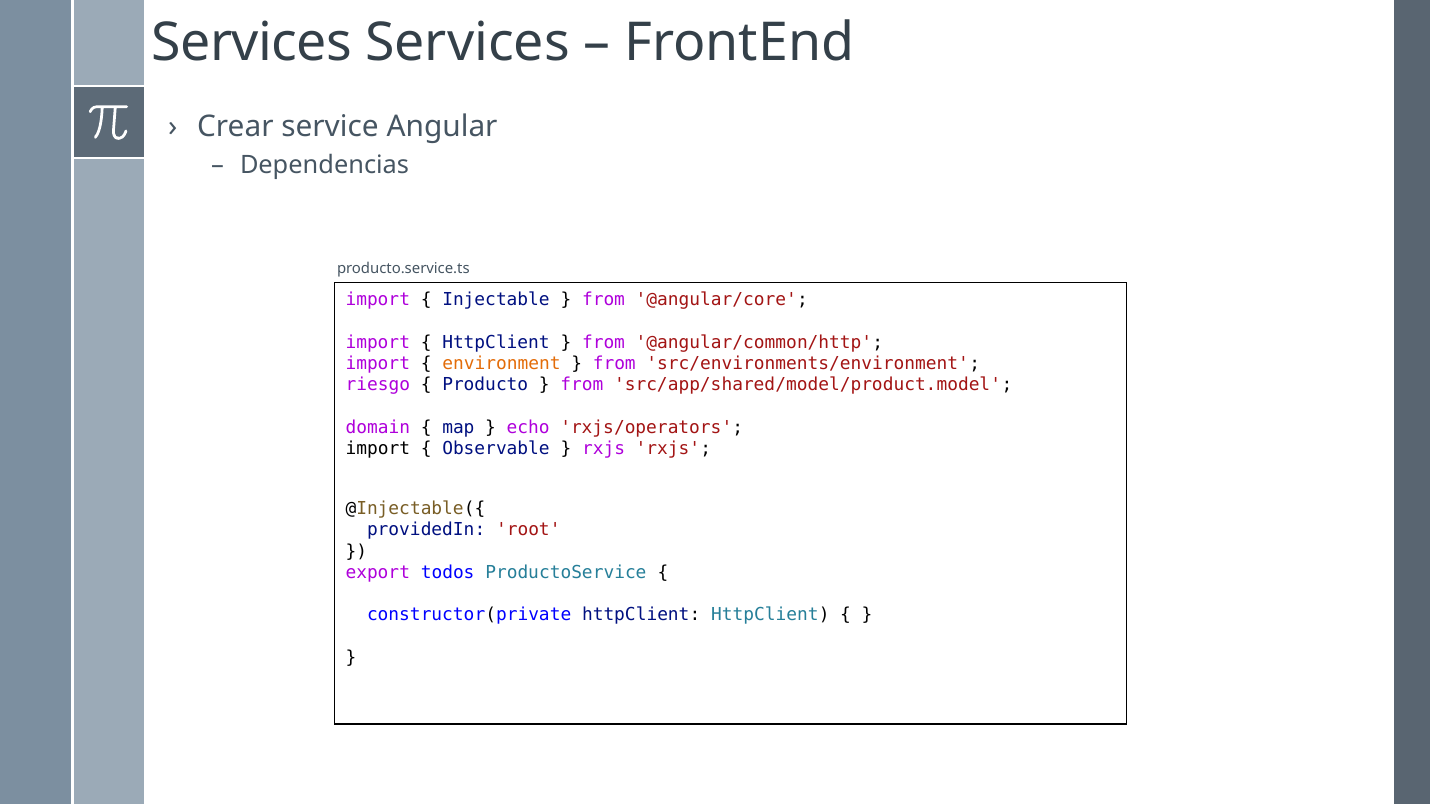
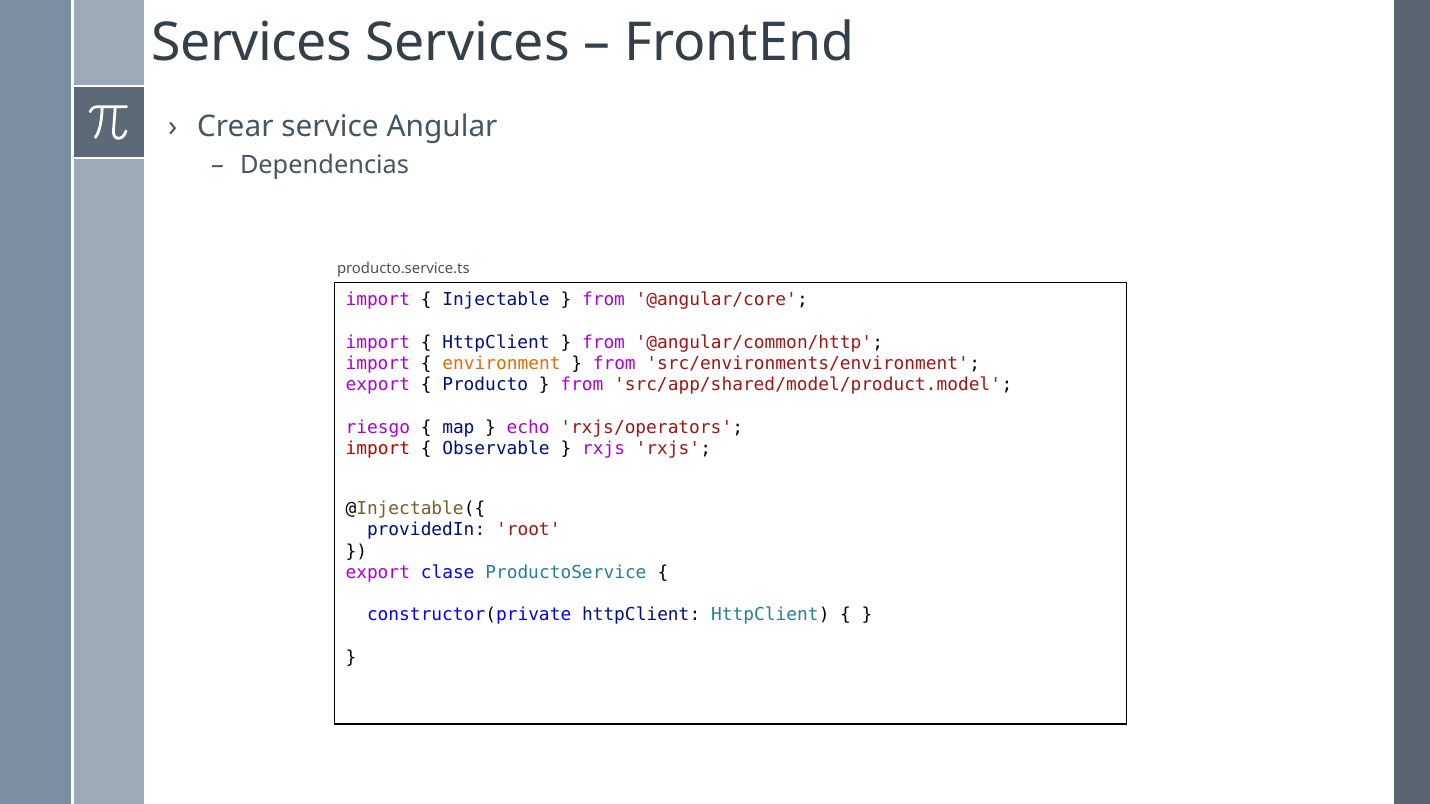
riesgo at (378, 385): riesgo -> export
domain: domain -> riesgo
import at (378, 449) colour: black -> red
todos: todos -> clase
